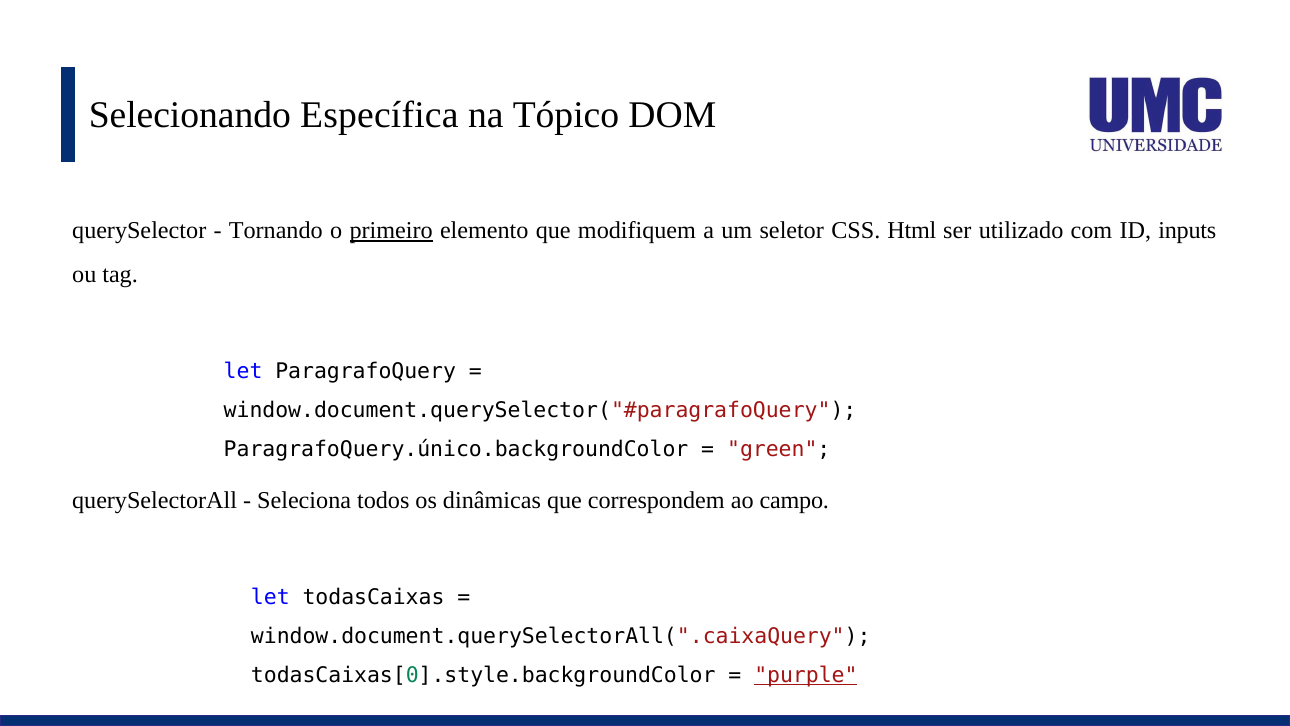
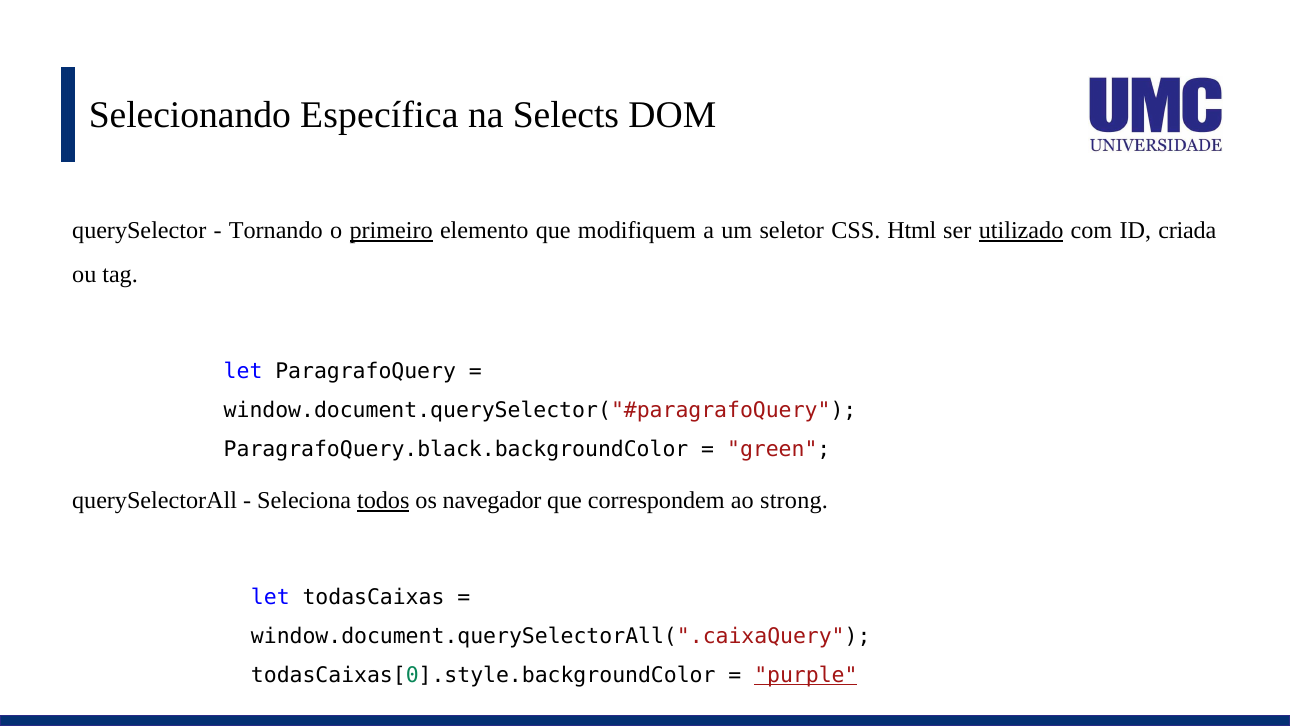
Tópico: Tópico -> Selects
utilizado underline: none -> present
inputs: inputs -> criada
ParagrafoQuery.único.backgroundColor: ParagrafoQuery.único.backgroundColor -> ParagrafoQuery.black.backgroundColor
todos underline: none -> present
dinâmicas: dinâmicas -> navegador
campo: campo -> strong
